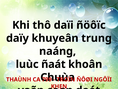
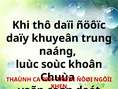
ñaát: ñaát -> soùc
